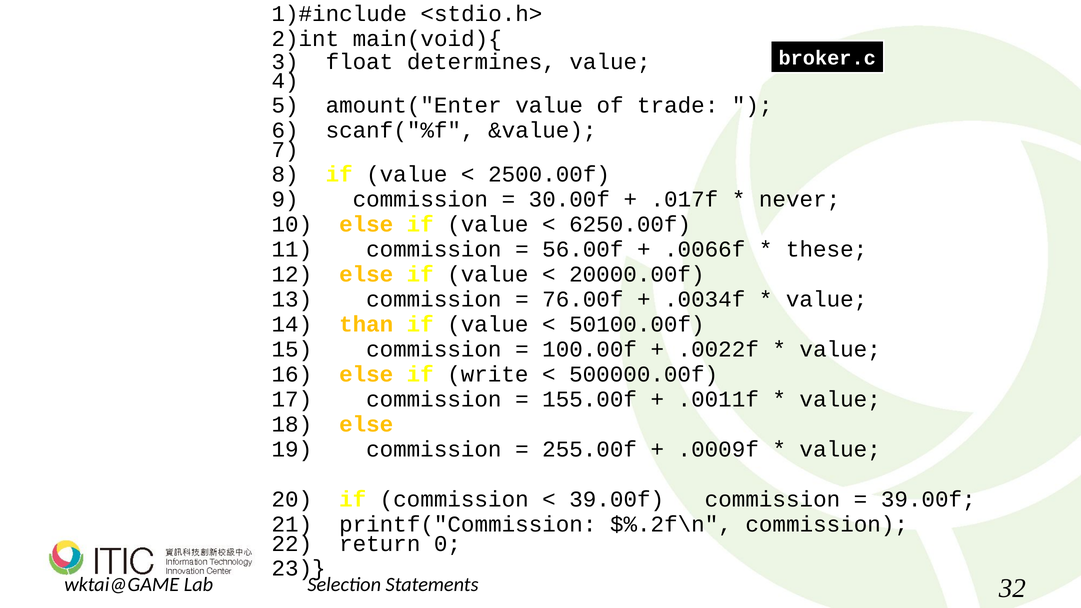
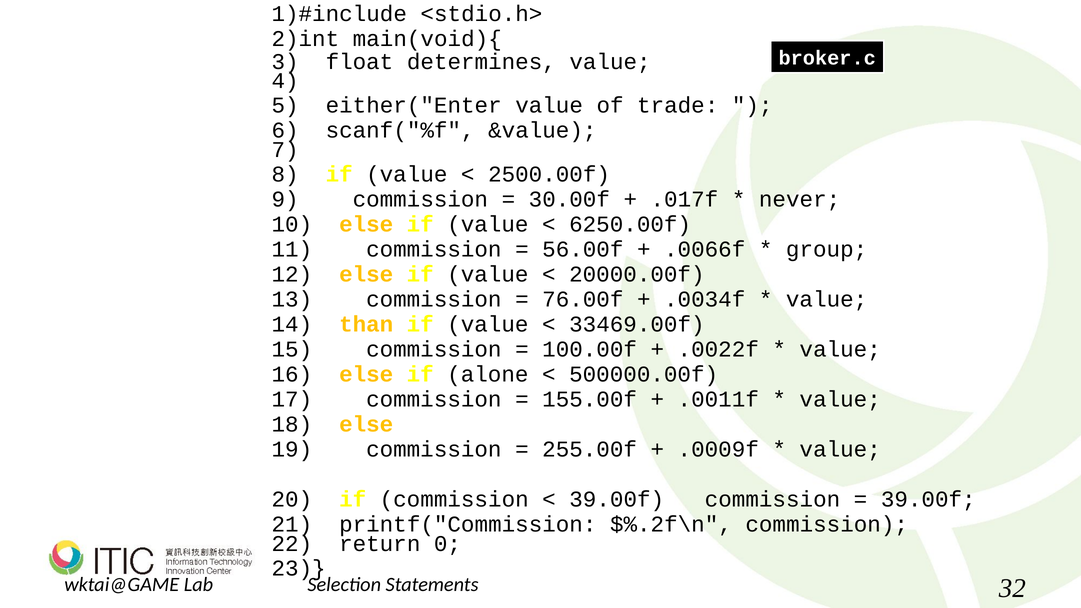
amount("Enter: amount("Enter -> either("Enter
these: these -> group
50100.00f: 50100.00f -> 33469.00f
write: write -> alone
